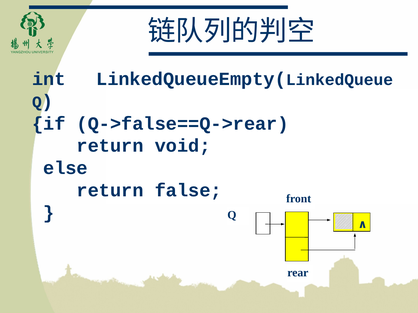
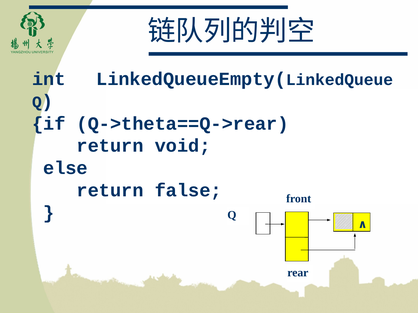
Q->false==Q->rear: Q->false==Q->rear -> Q->theta==Q->rear
